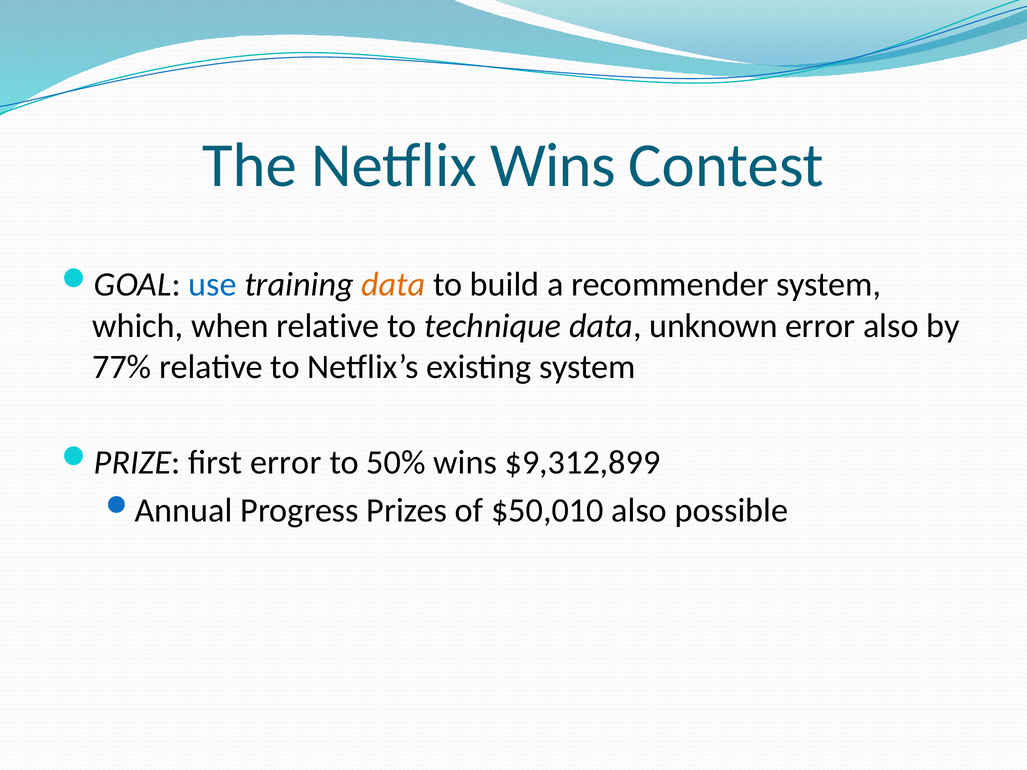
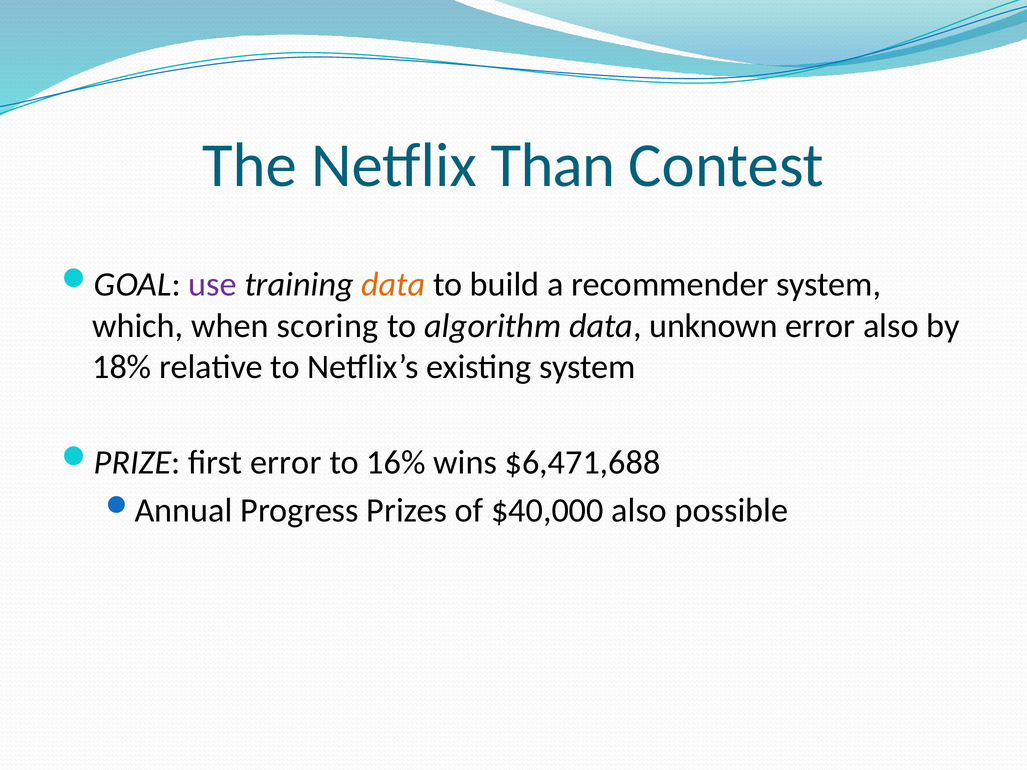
Netflix Wins: Wins -> Than
use colour: blue -> purple
when relative: relative -> scoring
technique: technique -> algorithm
77%: 77% -> 18%
50%: 50% -> 16%
$9,312,899: $9,312,899 -> $6,471,688
$50,010: $50,010 -> $40,000
